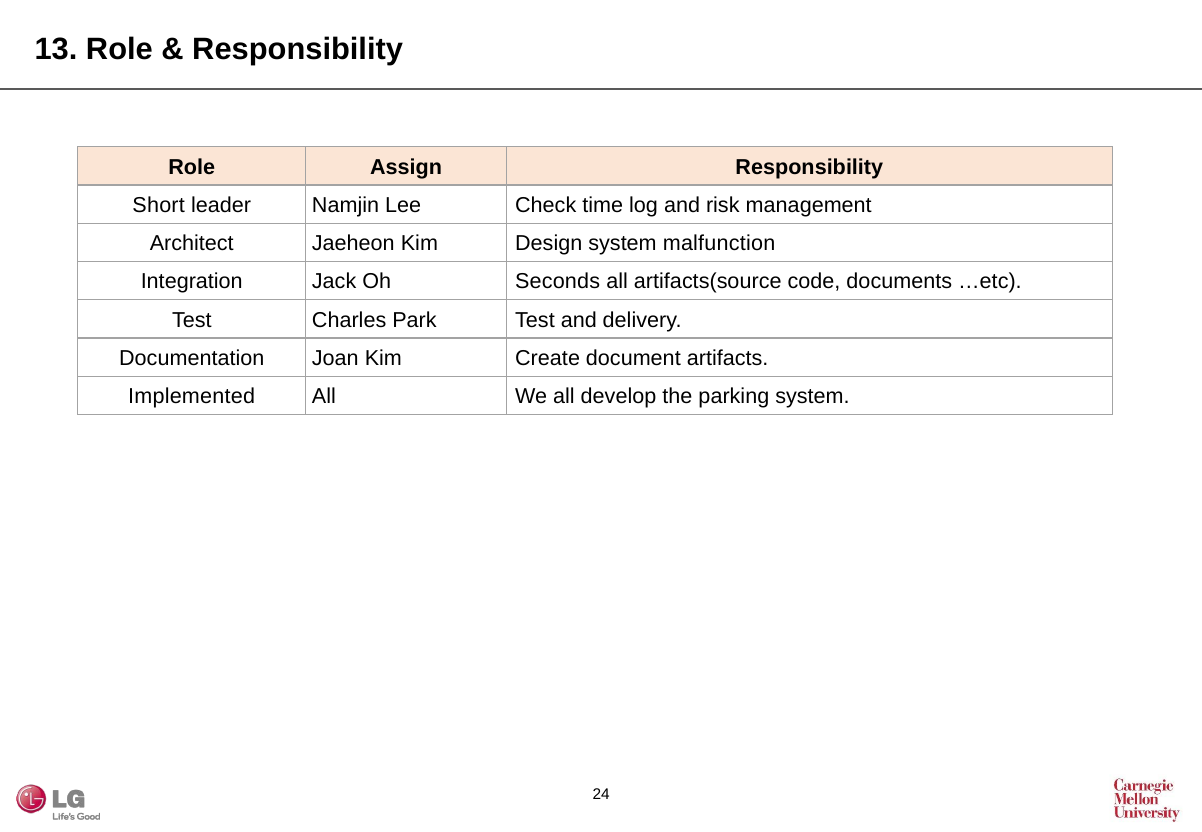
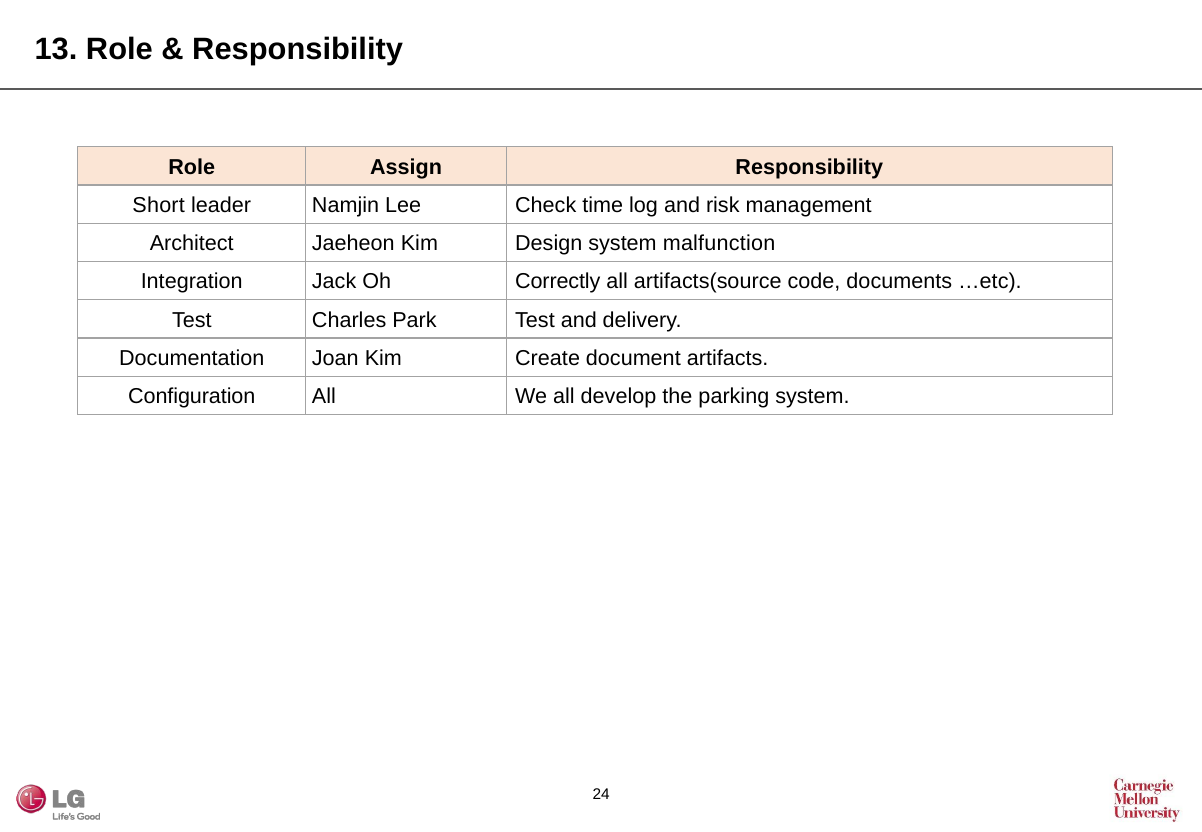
Seconds: Seconds -> Correctly
Implemented: Implemented -> Configuration
